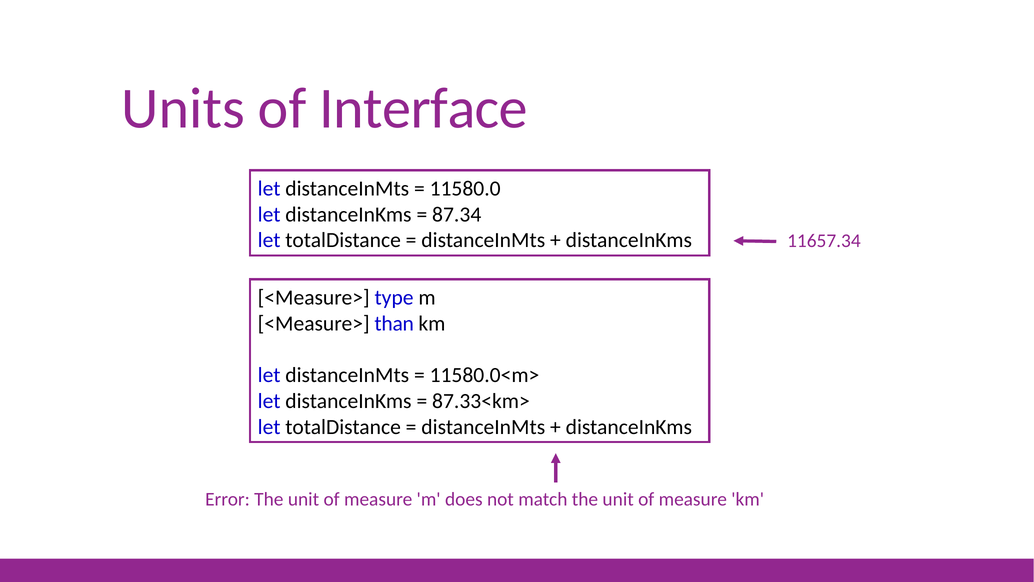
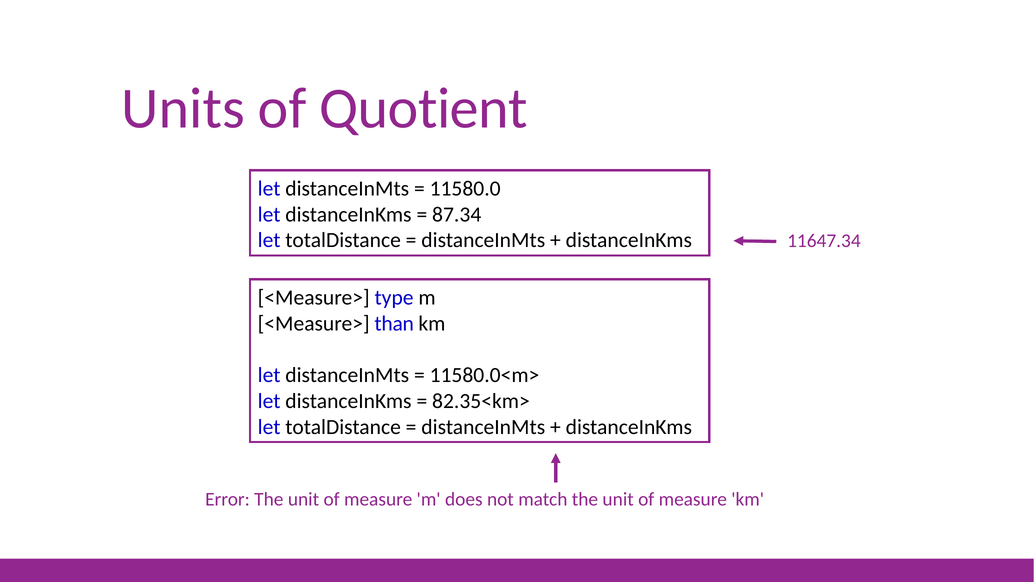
Interface: Interface -> Quotient
11657.34: 11657.34 -> 11647.34
87.33<km>: 87.33<km> -> 82.35<km>
